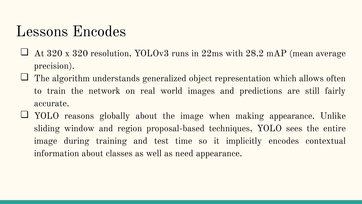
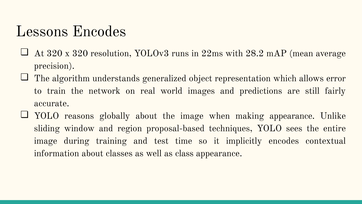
often: often -> error
need: need -> class
